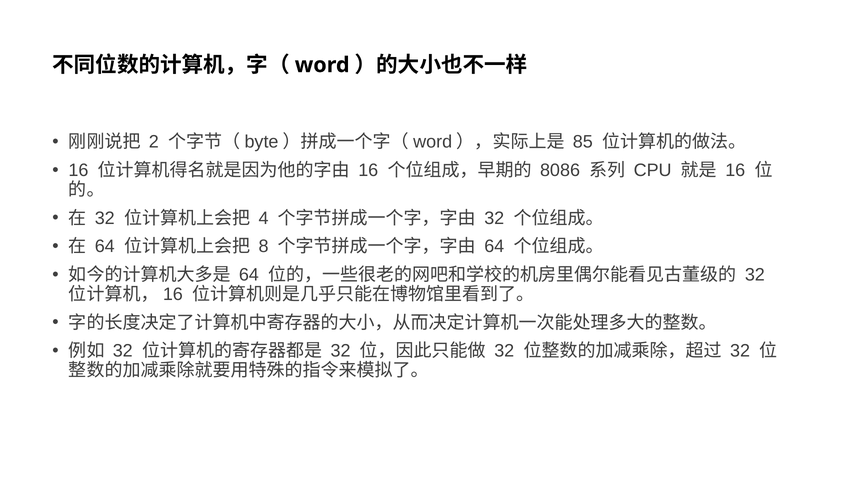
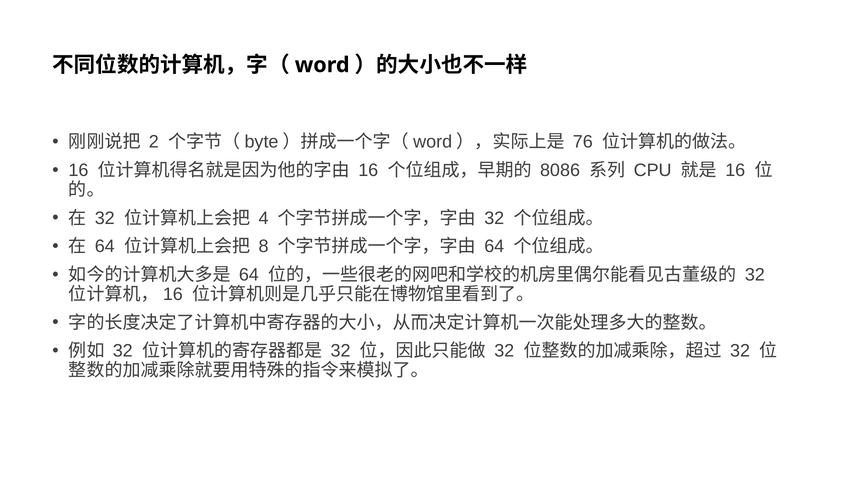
85: 85 -> 76
